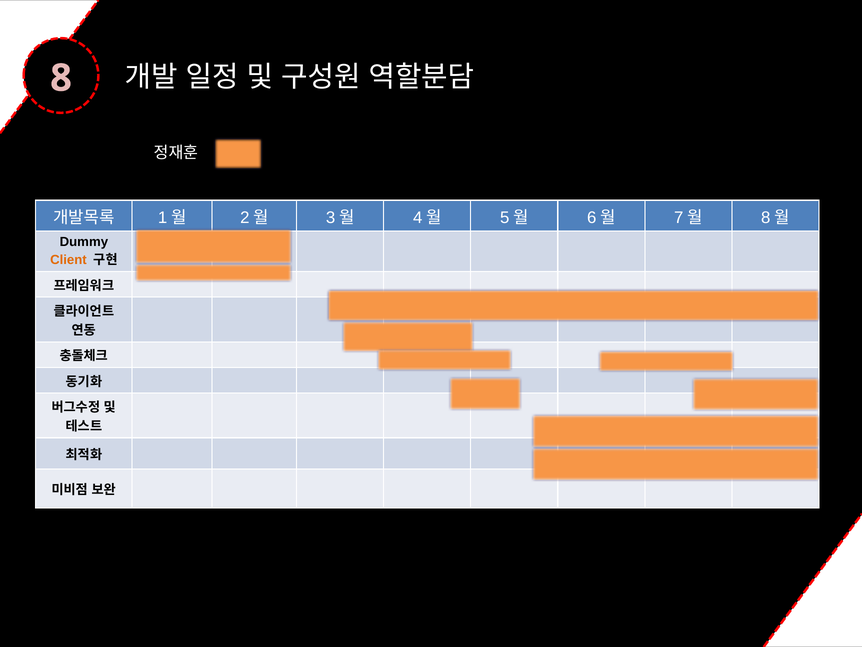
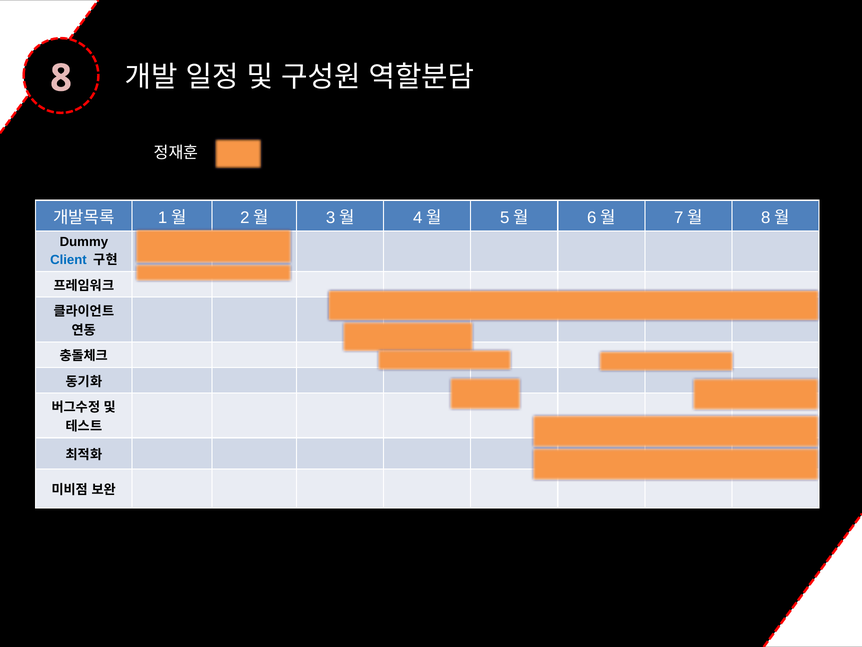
Client colour: orange -> blue
